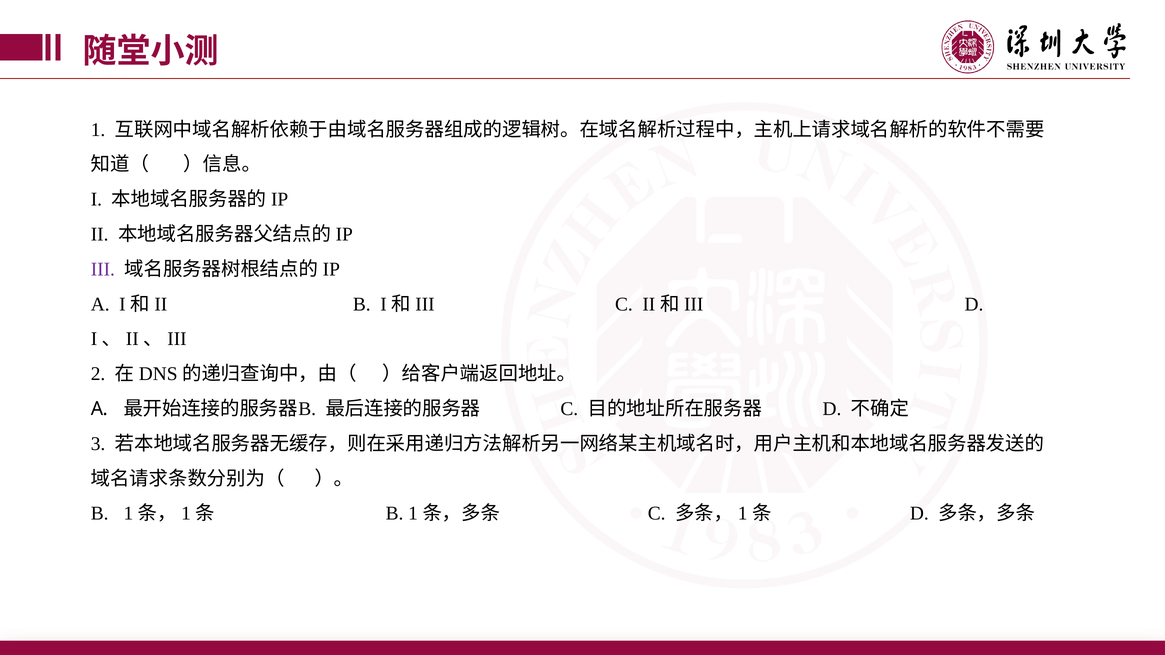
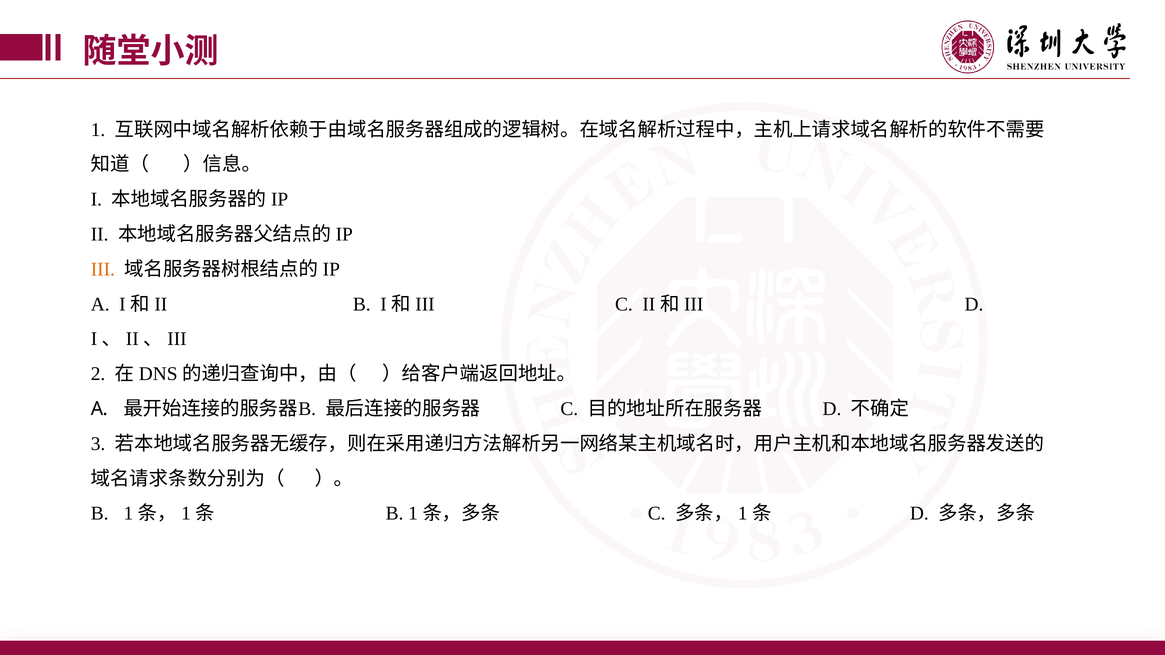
III colour: purple -> orange
